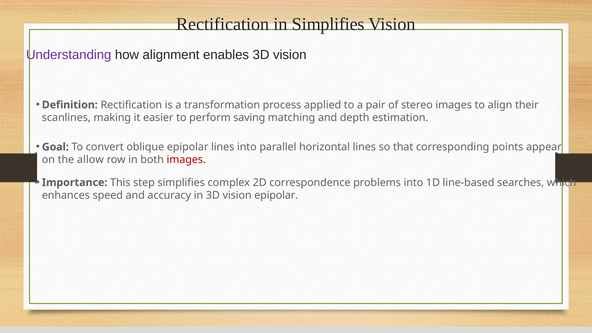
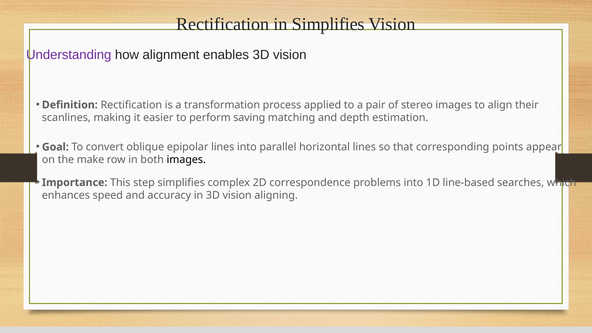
allow: allow -> make
images at (186, 160) colour: red -> black
vision epipolar: epipolar -> aligning
